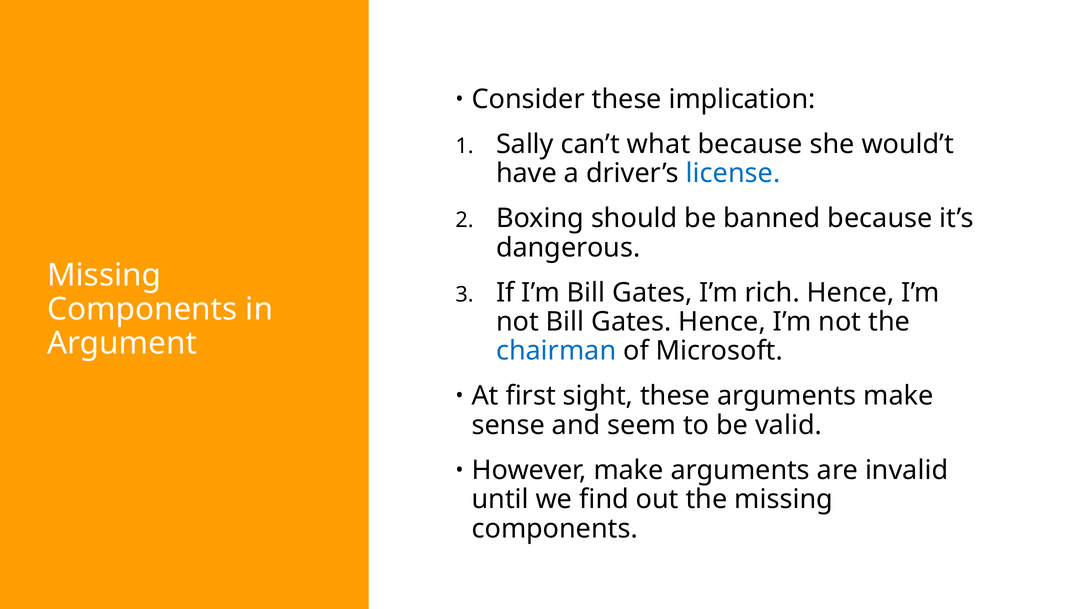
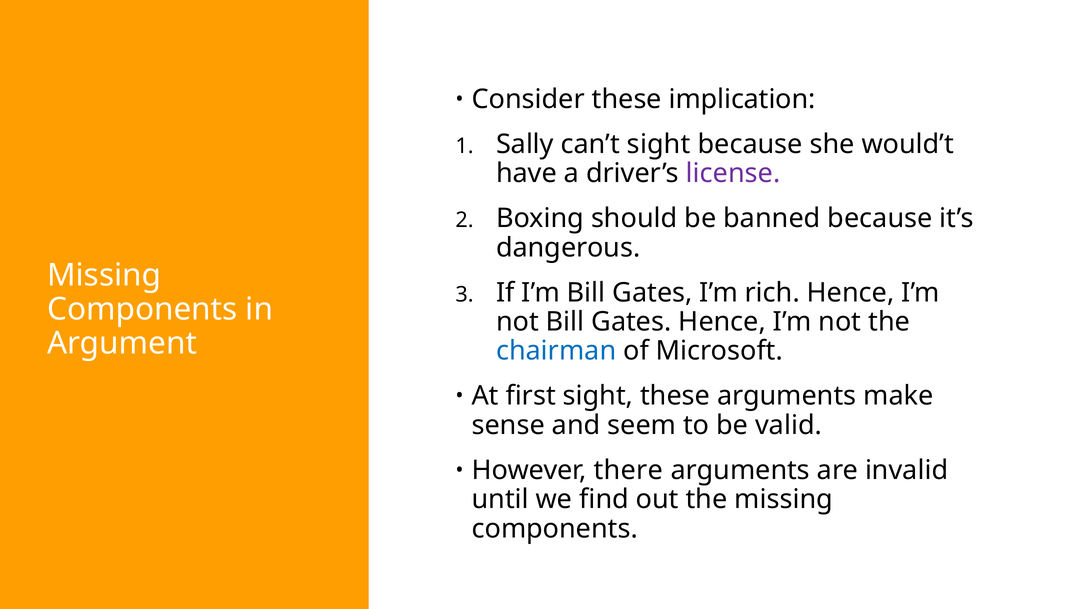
can’t what: what -> sight
license colour: blue -> purple
However make: make -> there
